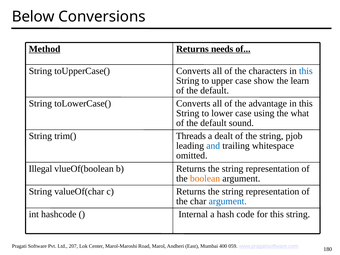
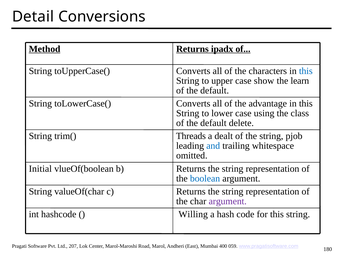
Below: Below -> Detail
needs: needs -> ipadx
what: what -> class
sound: sound -> delete
Illegal: Illegal -> Initial
boolean colour: orange -> blue
argument at (228, 201) colour: blue -> purple
Internal: Internal -> Willing
